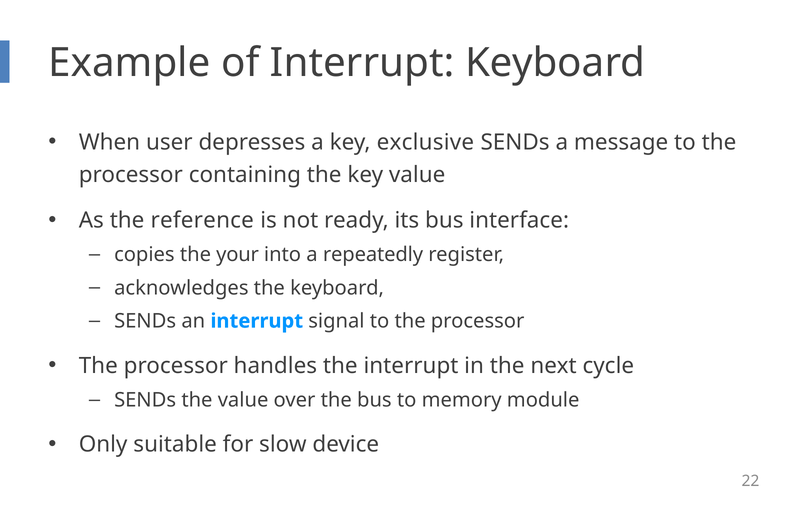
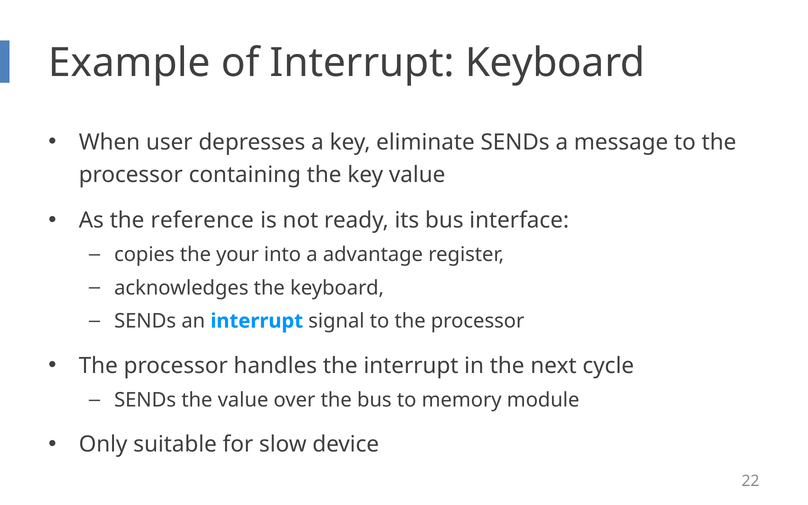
exclusive: exclusive -> eliminate
repeatedly: repeatedly -> advantage
